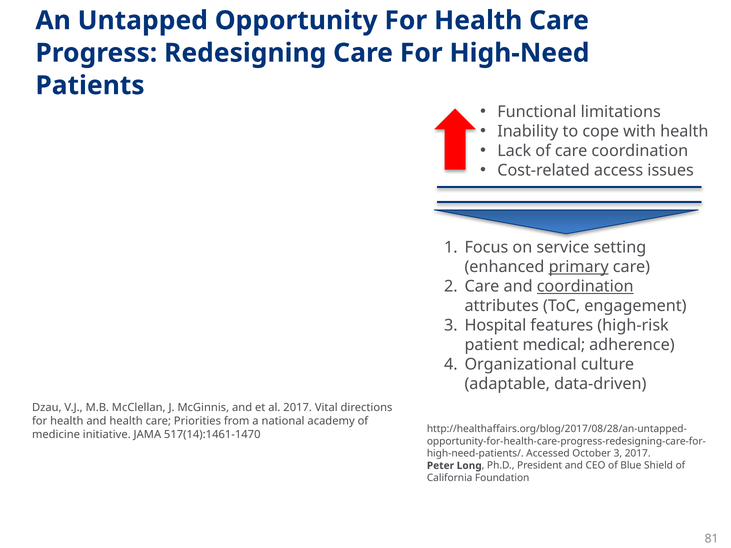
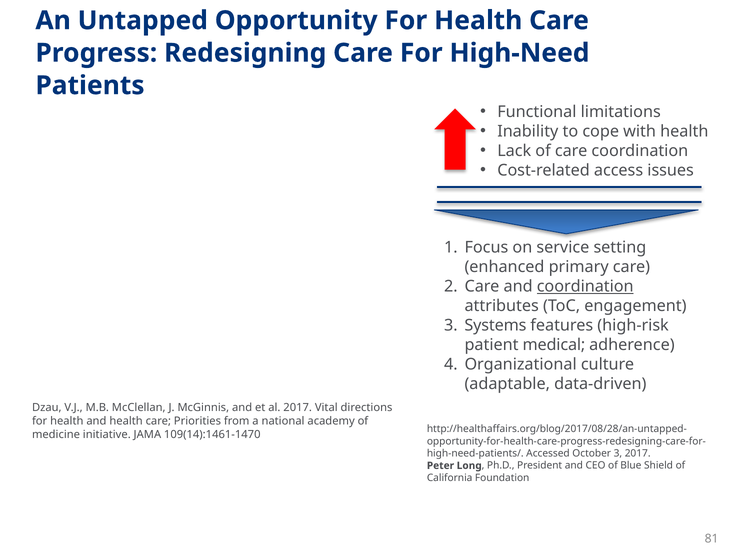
primary underline: present -> none
Hospital: Hospital -> Systems
517(14):1461-1470: 517(14):1461-1470 -> 109(14):1461-1470
